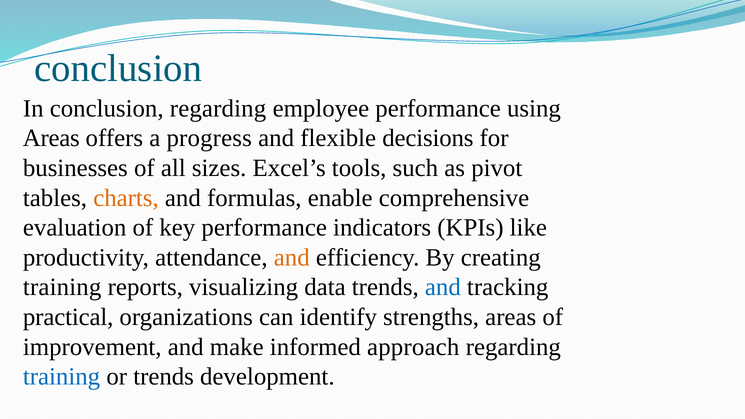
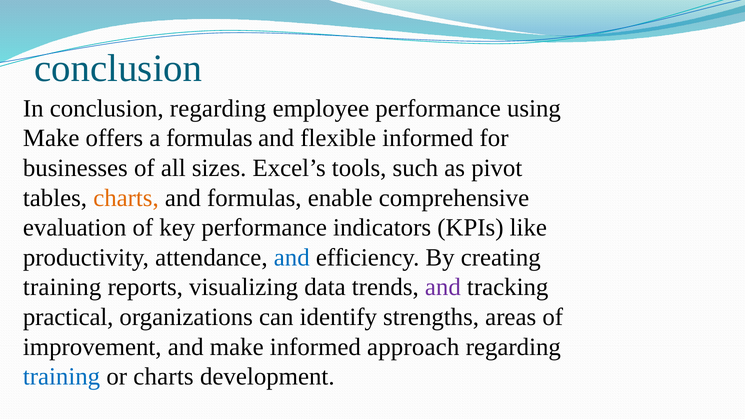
Areas at (51, 138): Areas -> Make
a progress: progress -> formulas
flexible decisions: decisions -> informed
and at (292, 258) colour: orange -> blue
and at (443, 287) colour: blue -> purple
or trends: trends -> charts
